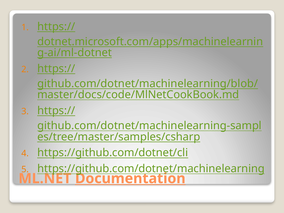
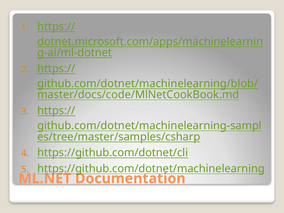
Documentation underline: present -> none
